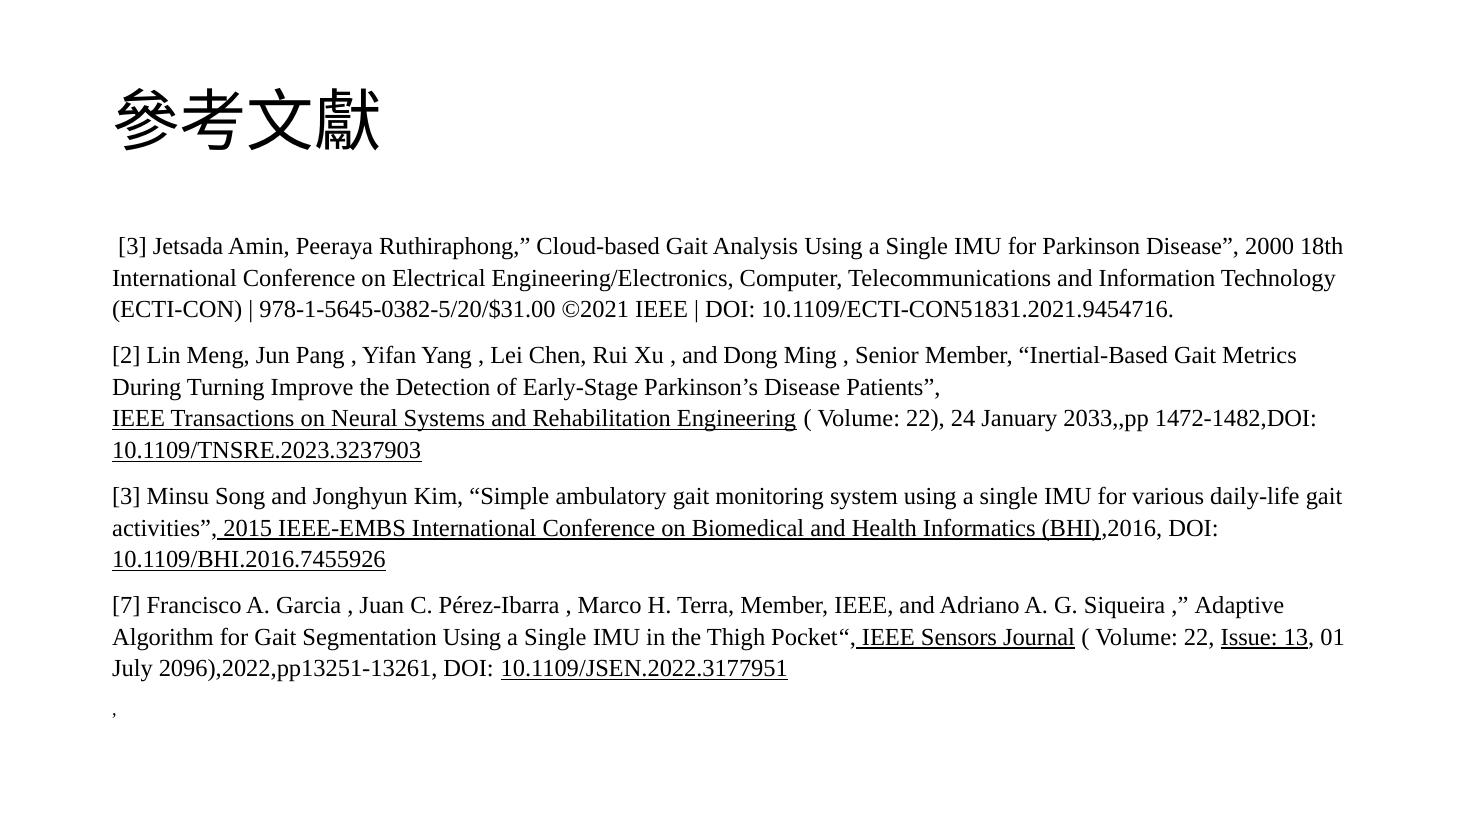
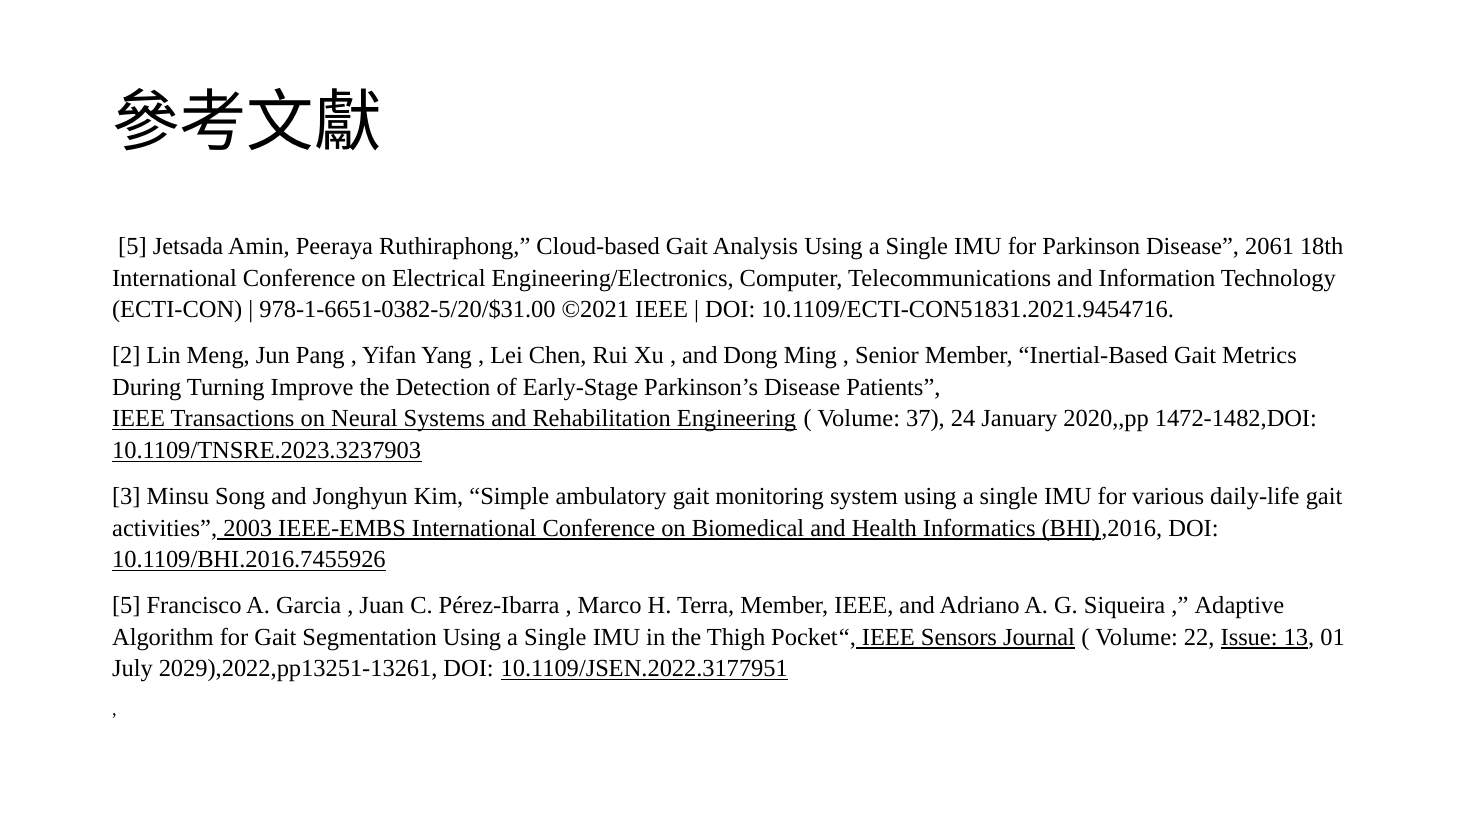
3 at (132, 246): 3 -> 5
2000: 2000 -> 2061
978-1-5645-0382-5/20/$31.00: 978-1-5645-0382-5/20/$31.00 -> 978-1-6651-0382-5/20/$31.00
22 at (925, 419): 22 -> 37
2033,,pp: 2033,,pp -> 2020,,pp
2015: 2015 -> 2003
7 at (126, 605): 7 -> 5
2096),2022,pp13251-13261: 2096),2022,pp13251-13261 -> 2029),2022,pp13251-13261
